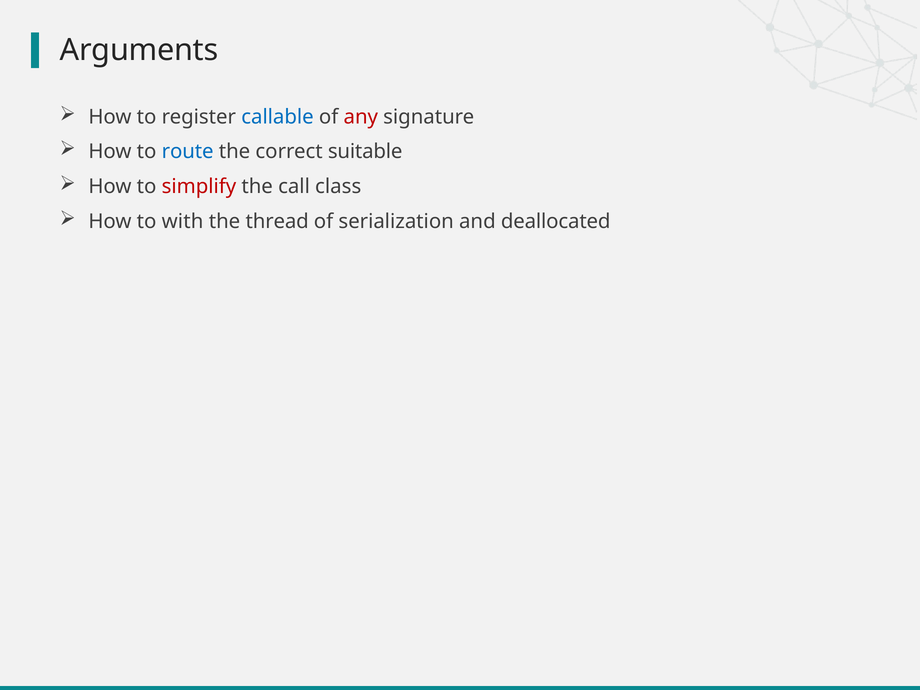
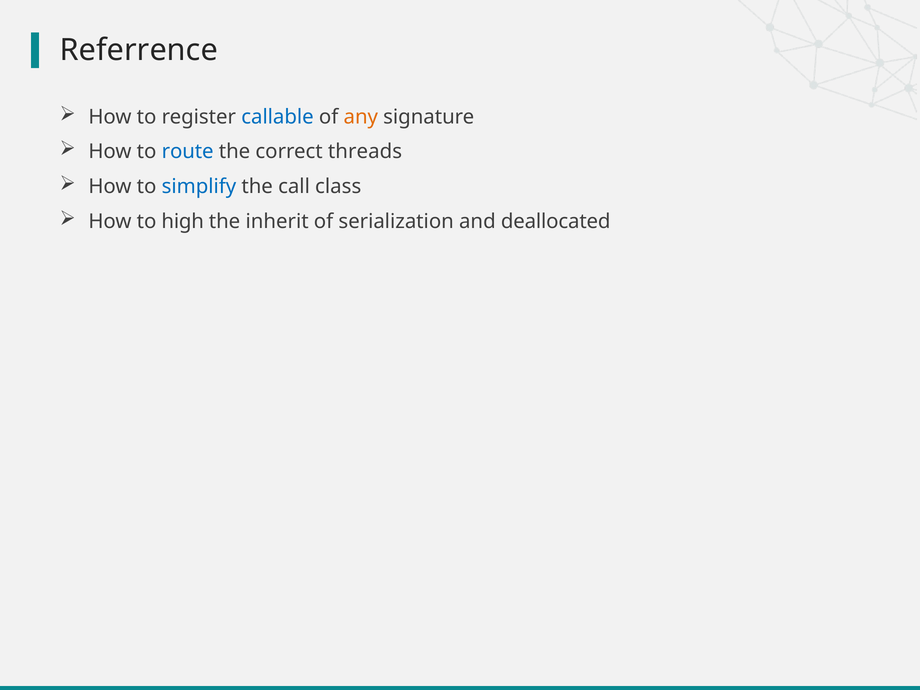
Arguments: Arguments -> Referrence
any colour: red -> orange
suitable: suitable -> threads
simplify colour: red -> blue
with: with -> high
thread: thread -> inherit
